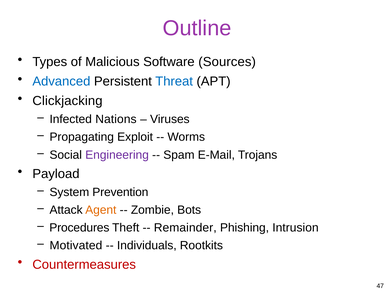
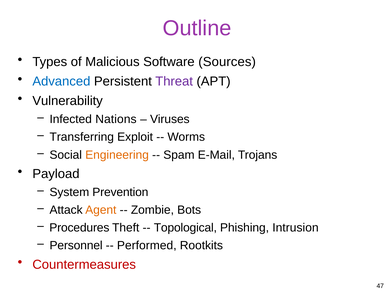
Threat colour: blue -> purple
Clickjacking: Clickjacking -> Vulnerability
Propagating: Propagating -> Transferring
Engineering colour: purple -> orange
Remainder: Remainder -> Topological
Motivated: Motivated -> Personnel
Individuals: Individuals -> Performed
